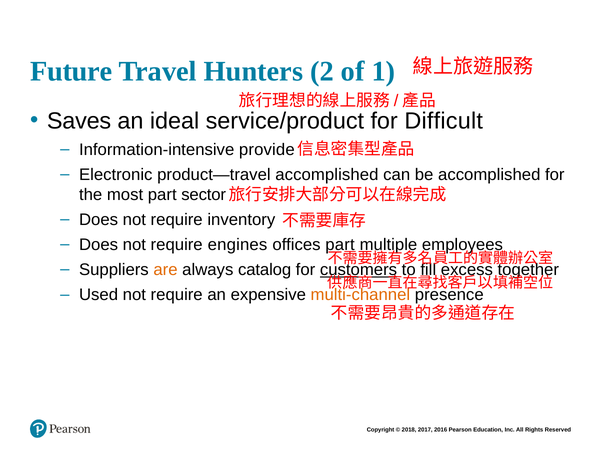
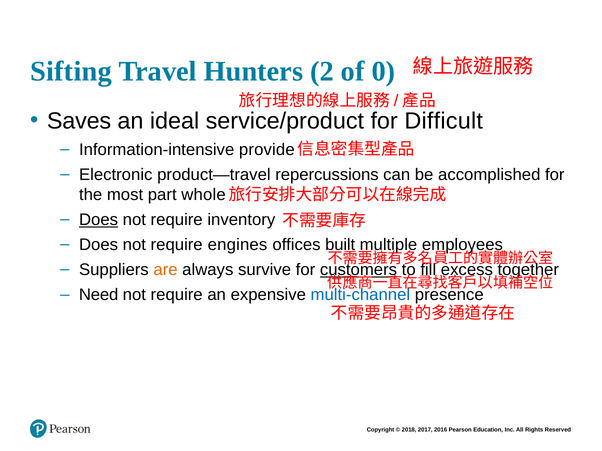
Future: Future -> Sifting
1: 1 -> 0
product—travel accomplished: accomplished -> repercussions
sector: sector -> whole
Does at (99, 220) underline: none -> present
offices part: part -> built
catalog: catalog -> survive
Used: Used -> Need
multi-channel colour: orange -> blue
